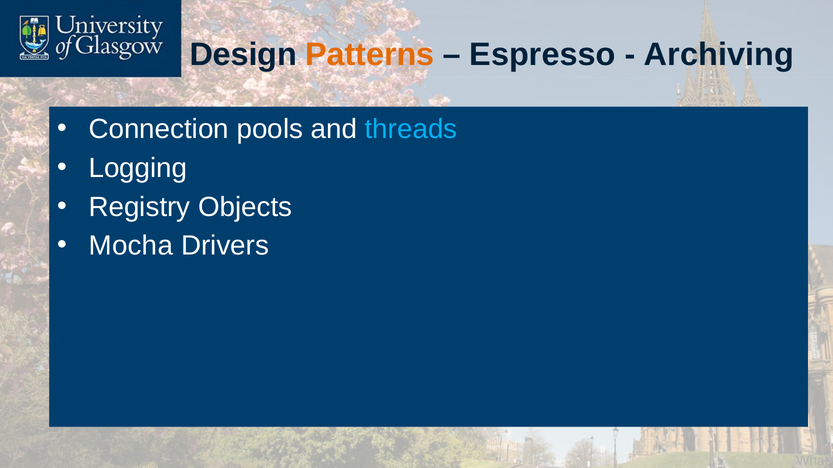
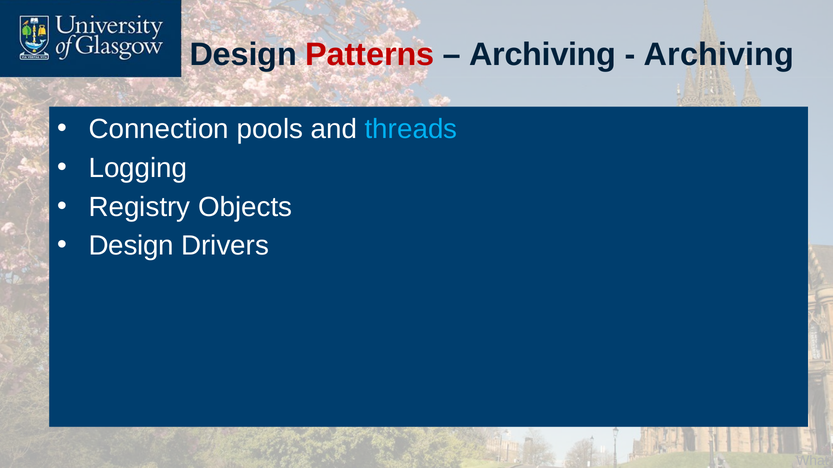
Patterns colour: orange -> red
Espresso at (543, 55): Espresso -> Archiving
Mocha at (131, 246): Mocha -> Design
